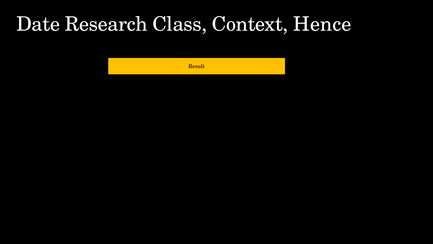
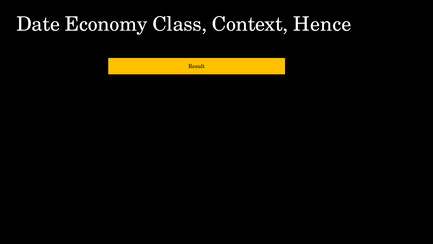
Research: Research -> Economy
